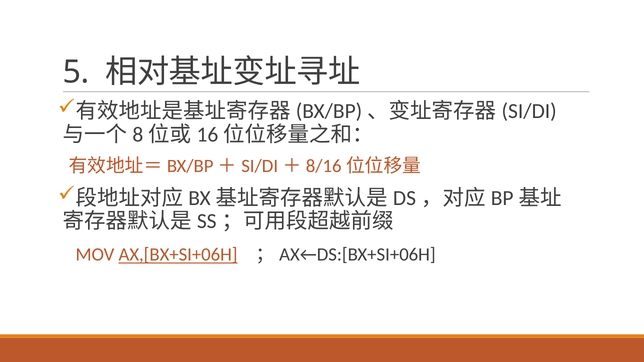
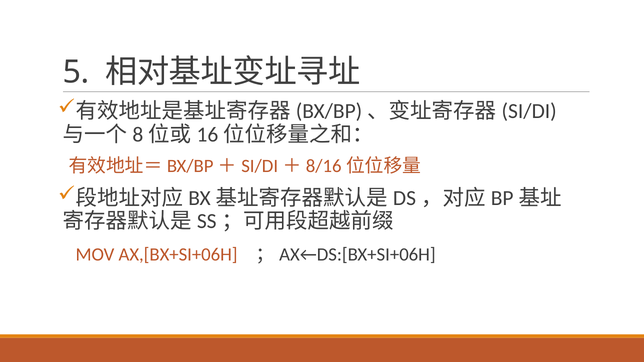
AX,[BX+SI+06H underline: present -> none
